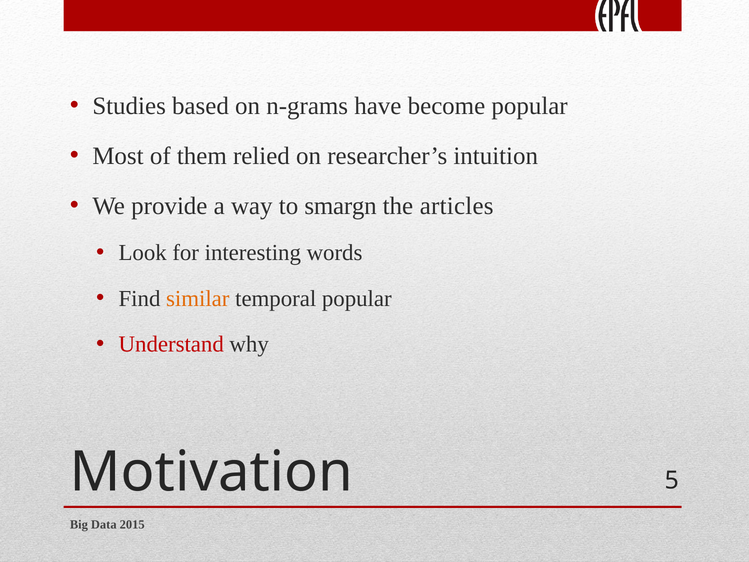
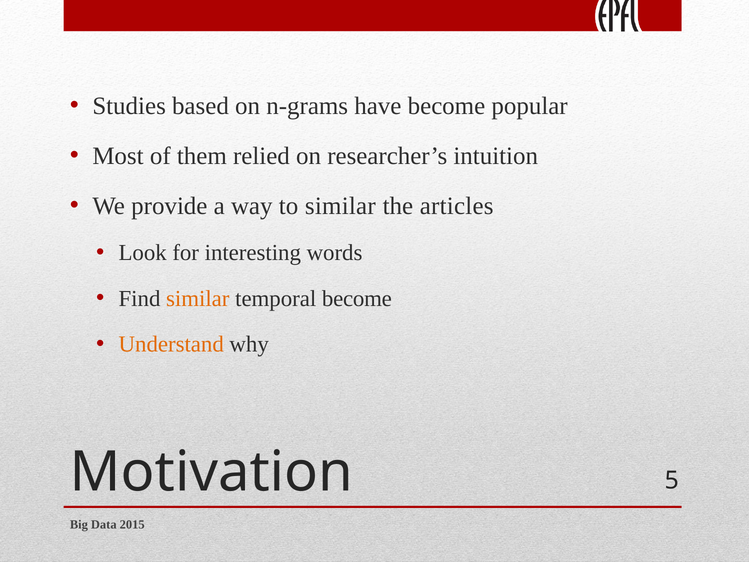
to smargn: smargn -> similar
temporal popular: popular -> become
Understand colour: red -> orange
